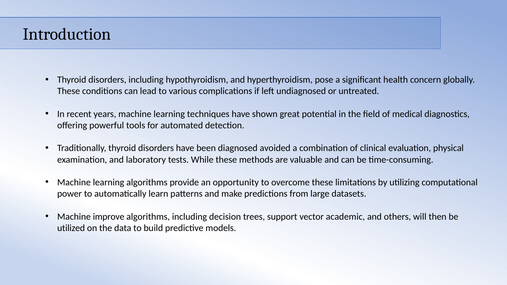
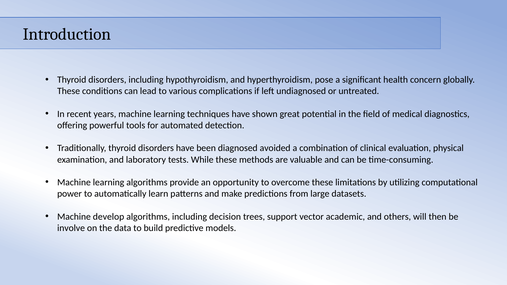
improve: improve -> develop
utilized: utilized -> involve
